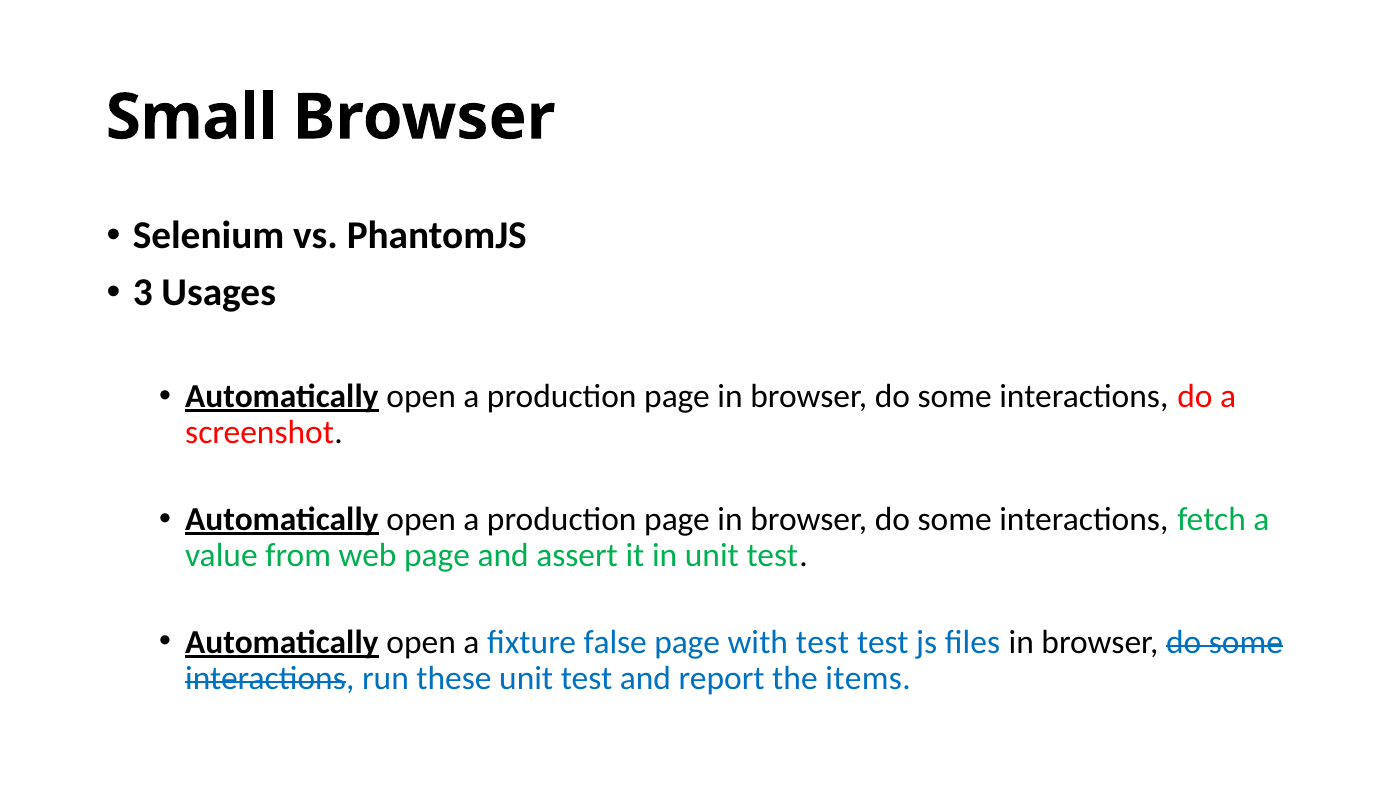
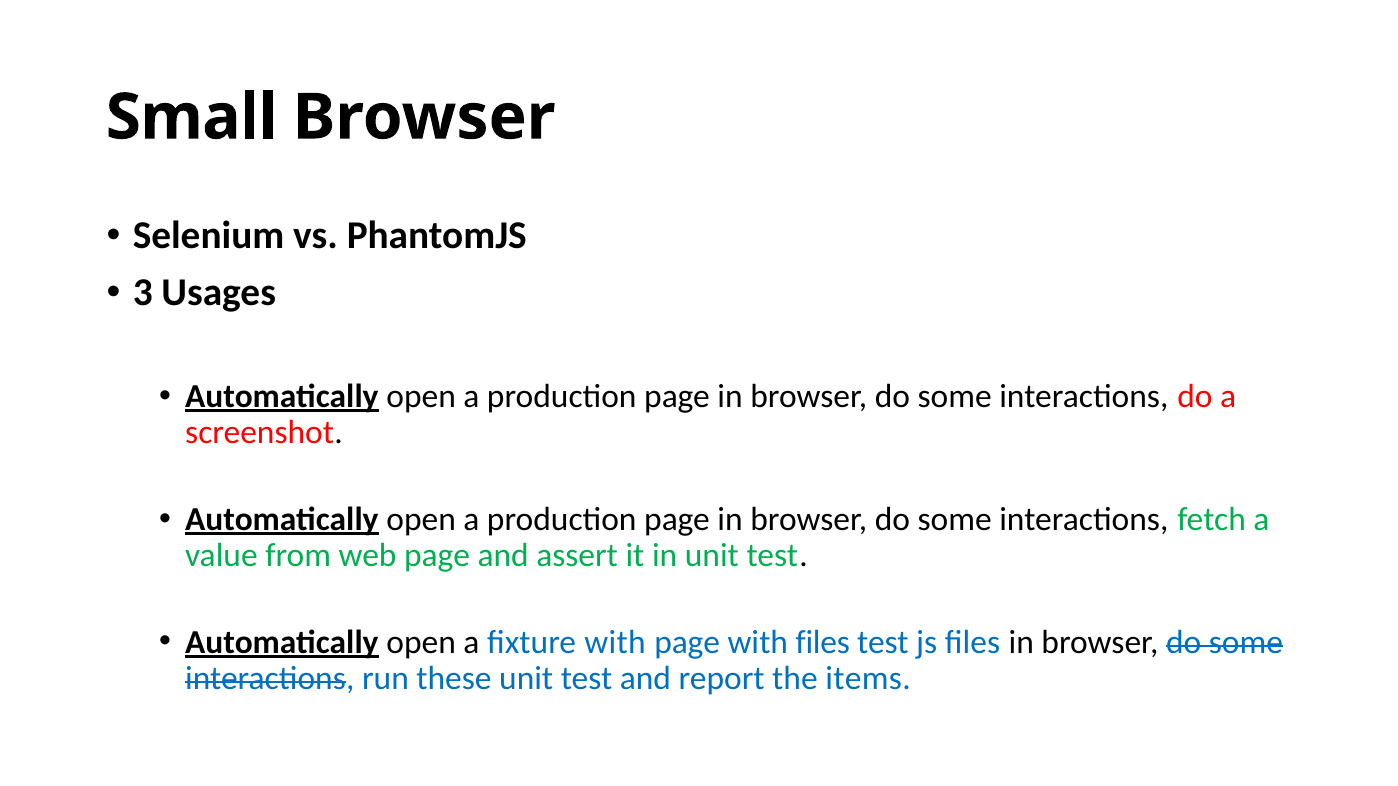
fixture false: false -> with
with test: test -> files
